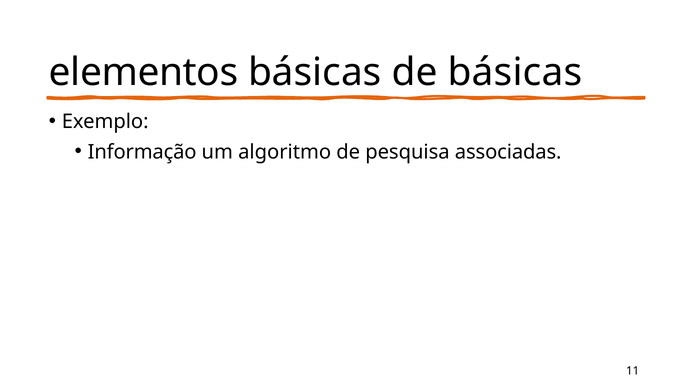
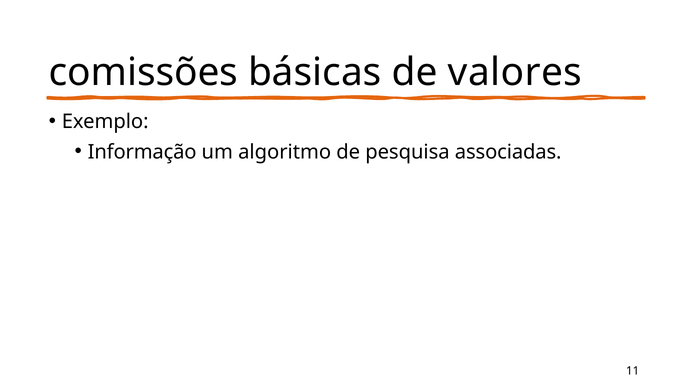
elementos: elementos -> comissões
de básicas: básicas -> valores
